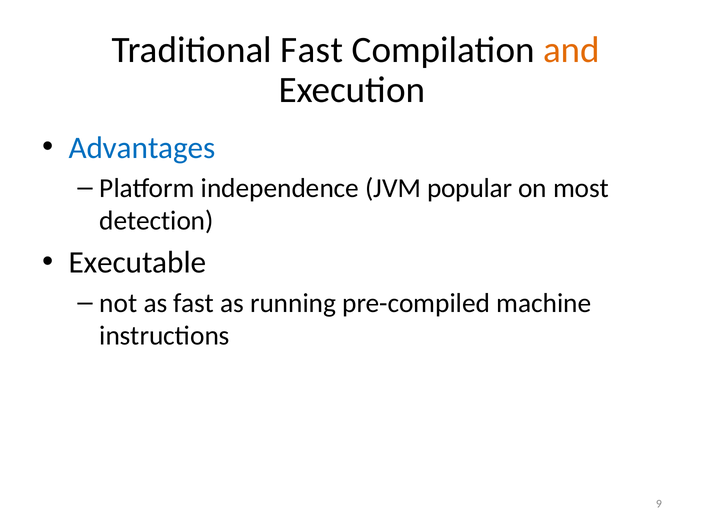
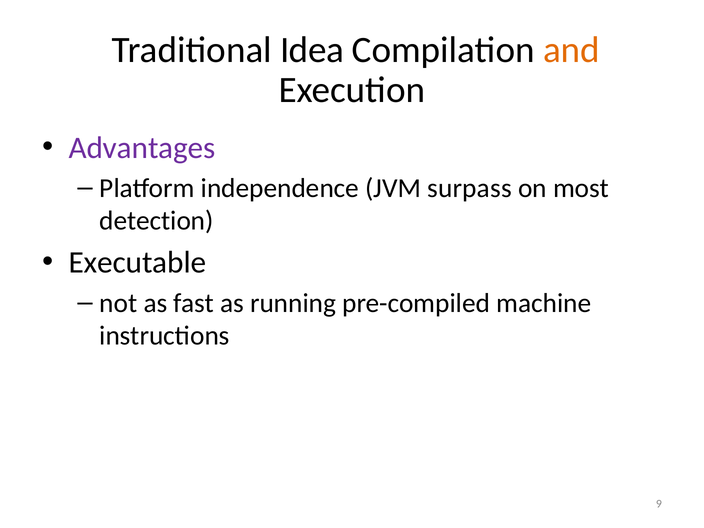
Traditional Fast: Fast -> Idea
Advantages colour: blue -> purple
popular: popular -> surpass
